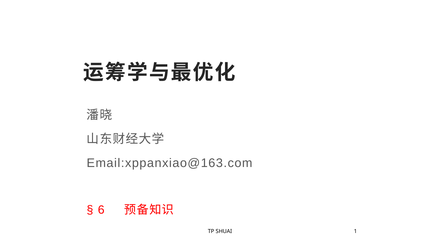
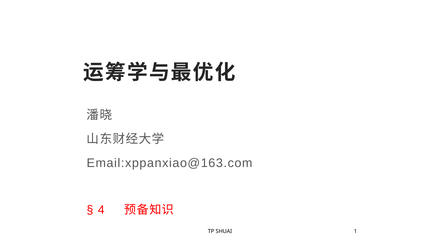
6: 6 -> 4
